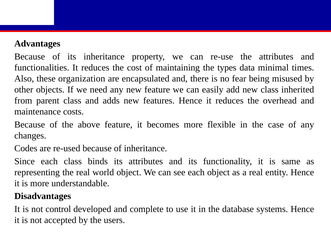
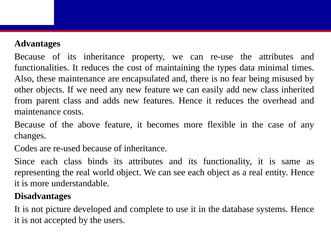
these organization: organization -> maintenance
control: control -> picture
